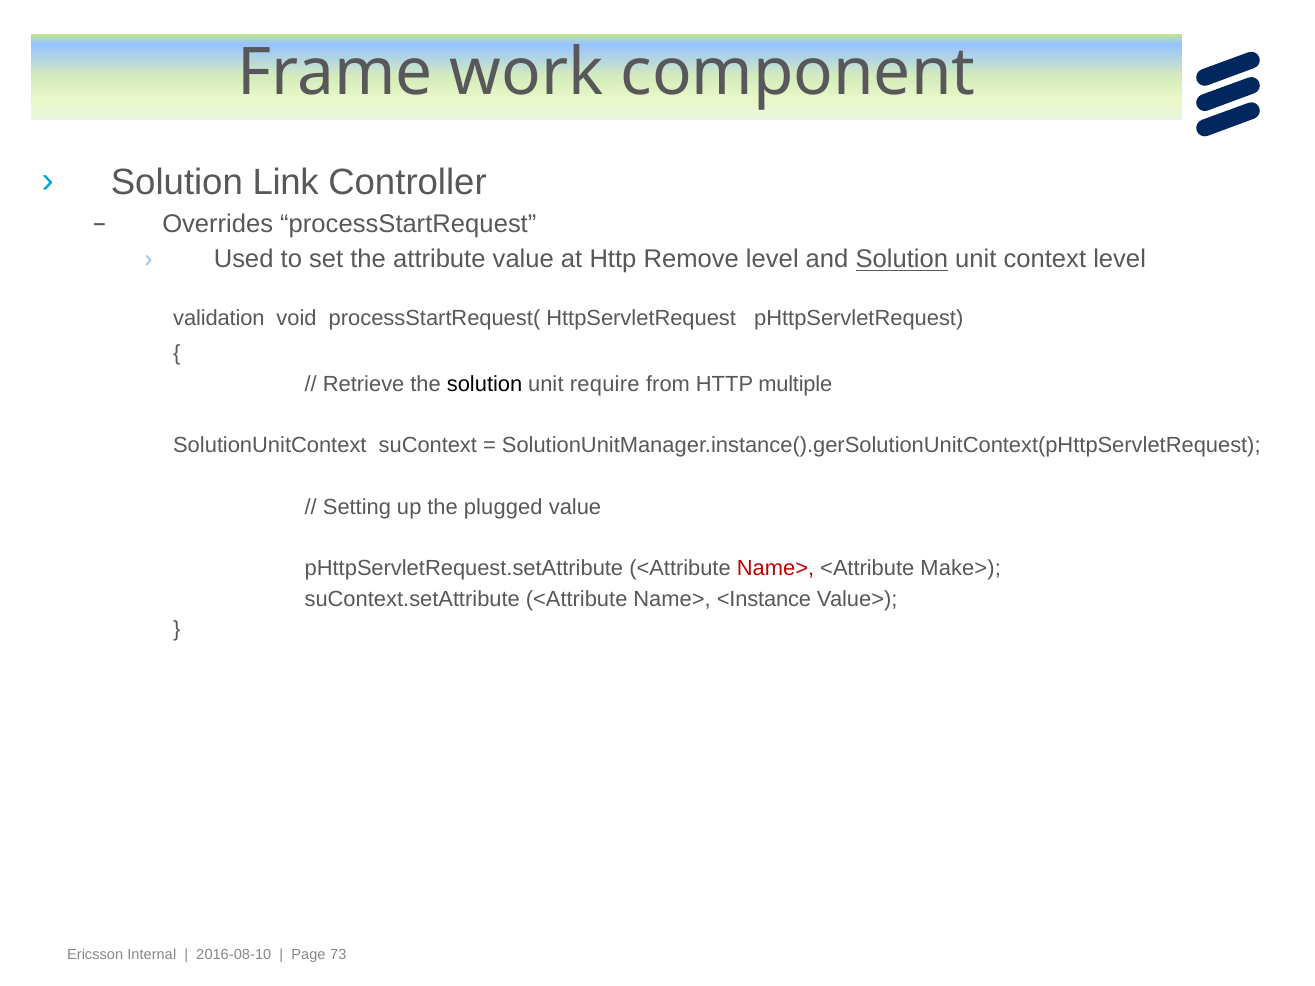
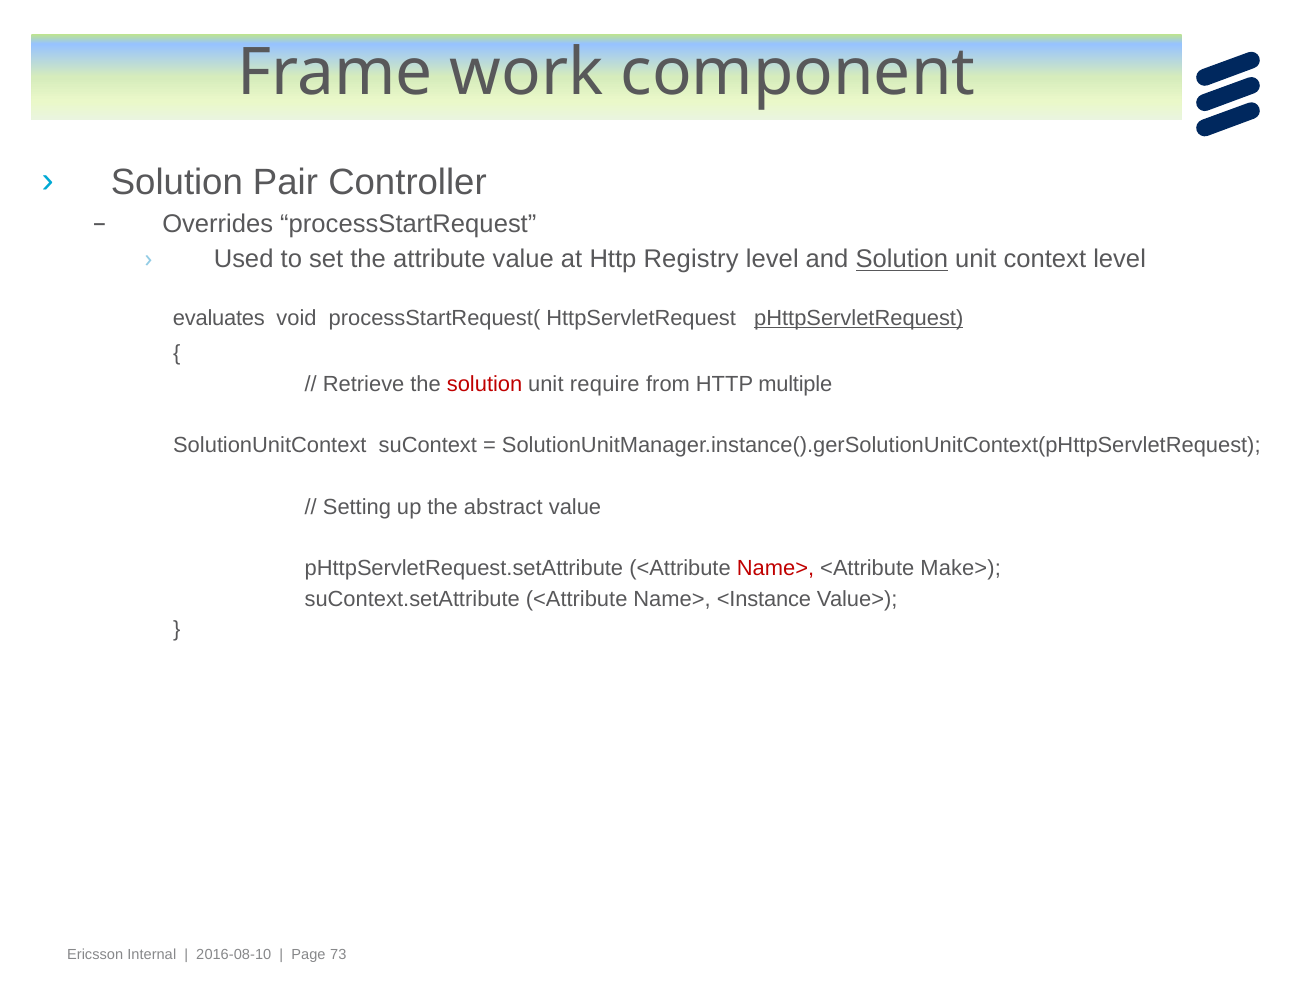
Link: Link -> Pair
Remove: Remove -> Registry
validation: validation -> evaluates
pHttpServletRequest underline: none -> present
solution at (485, 384) colour: black -> red
plugged: plugged -> abstract
